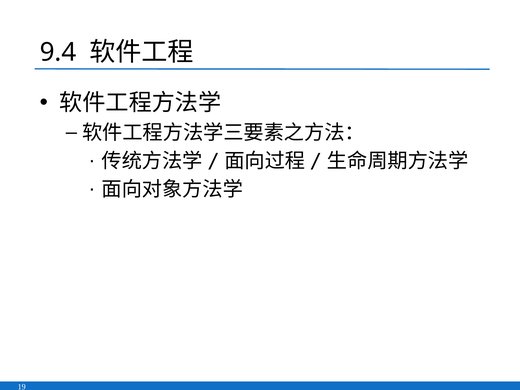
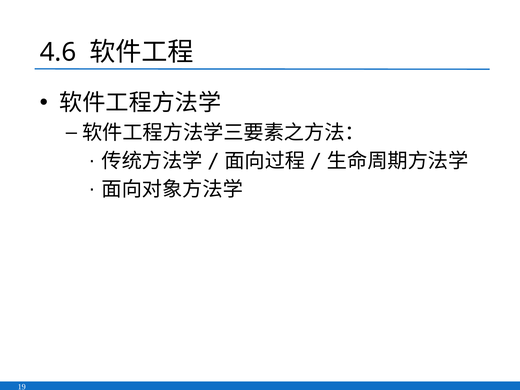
9.4: 9.4 -> 4.6
